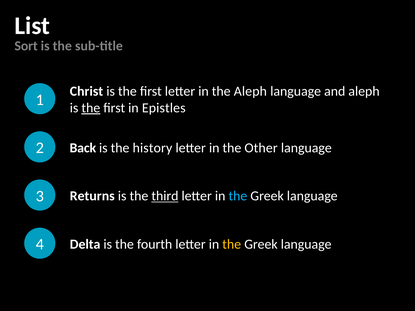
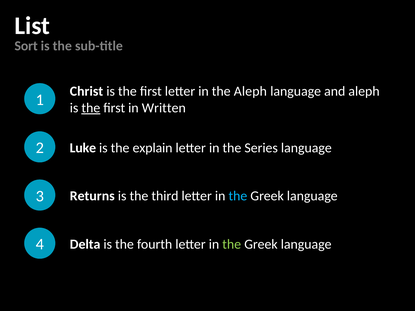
Epistles: Epistles -> Written
Back: Back -> Luke
history: history -> explain
Other: Other -> Series
third underline: present -> none
the at (232, 244) colour: yellow -> light green
